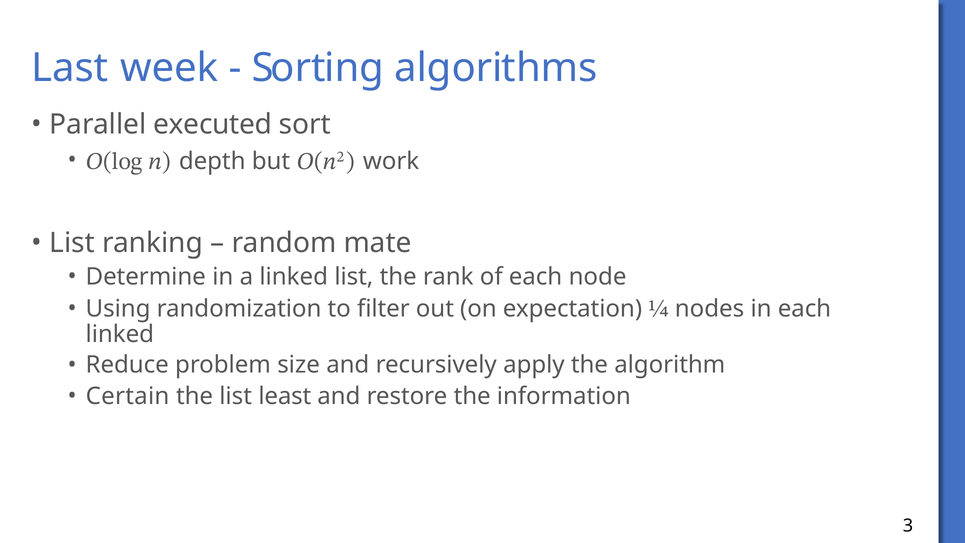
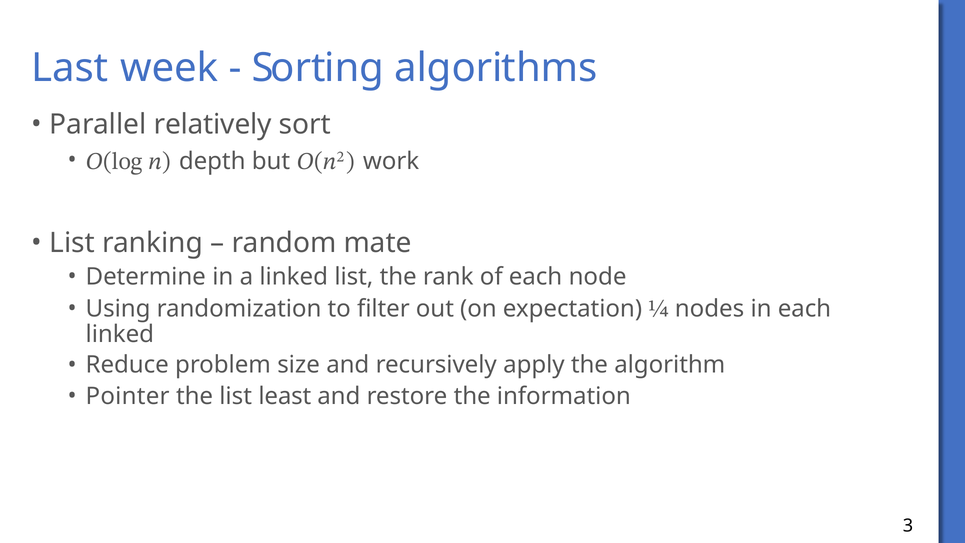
executed: executed -> relatively
Certain: Certain -> Pointer
